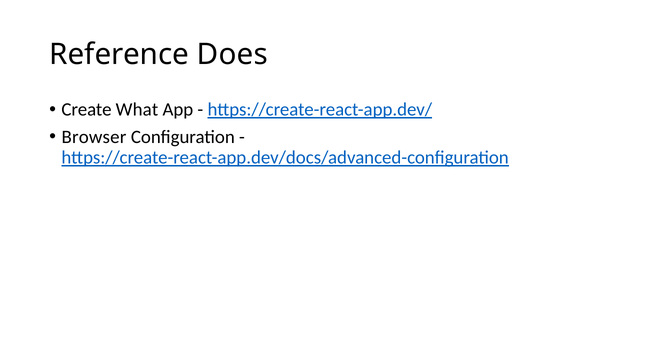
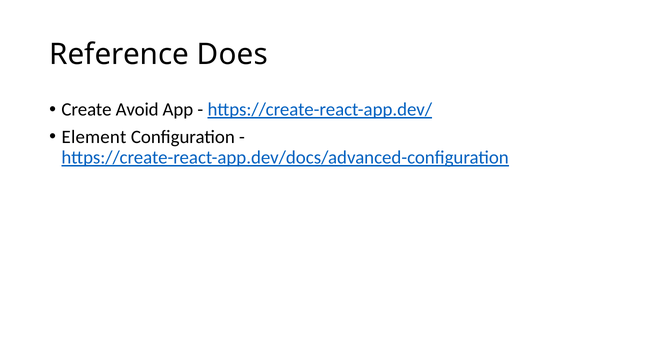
What: What -> Avoid
Browser: Browser -> Element
